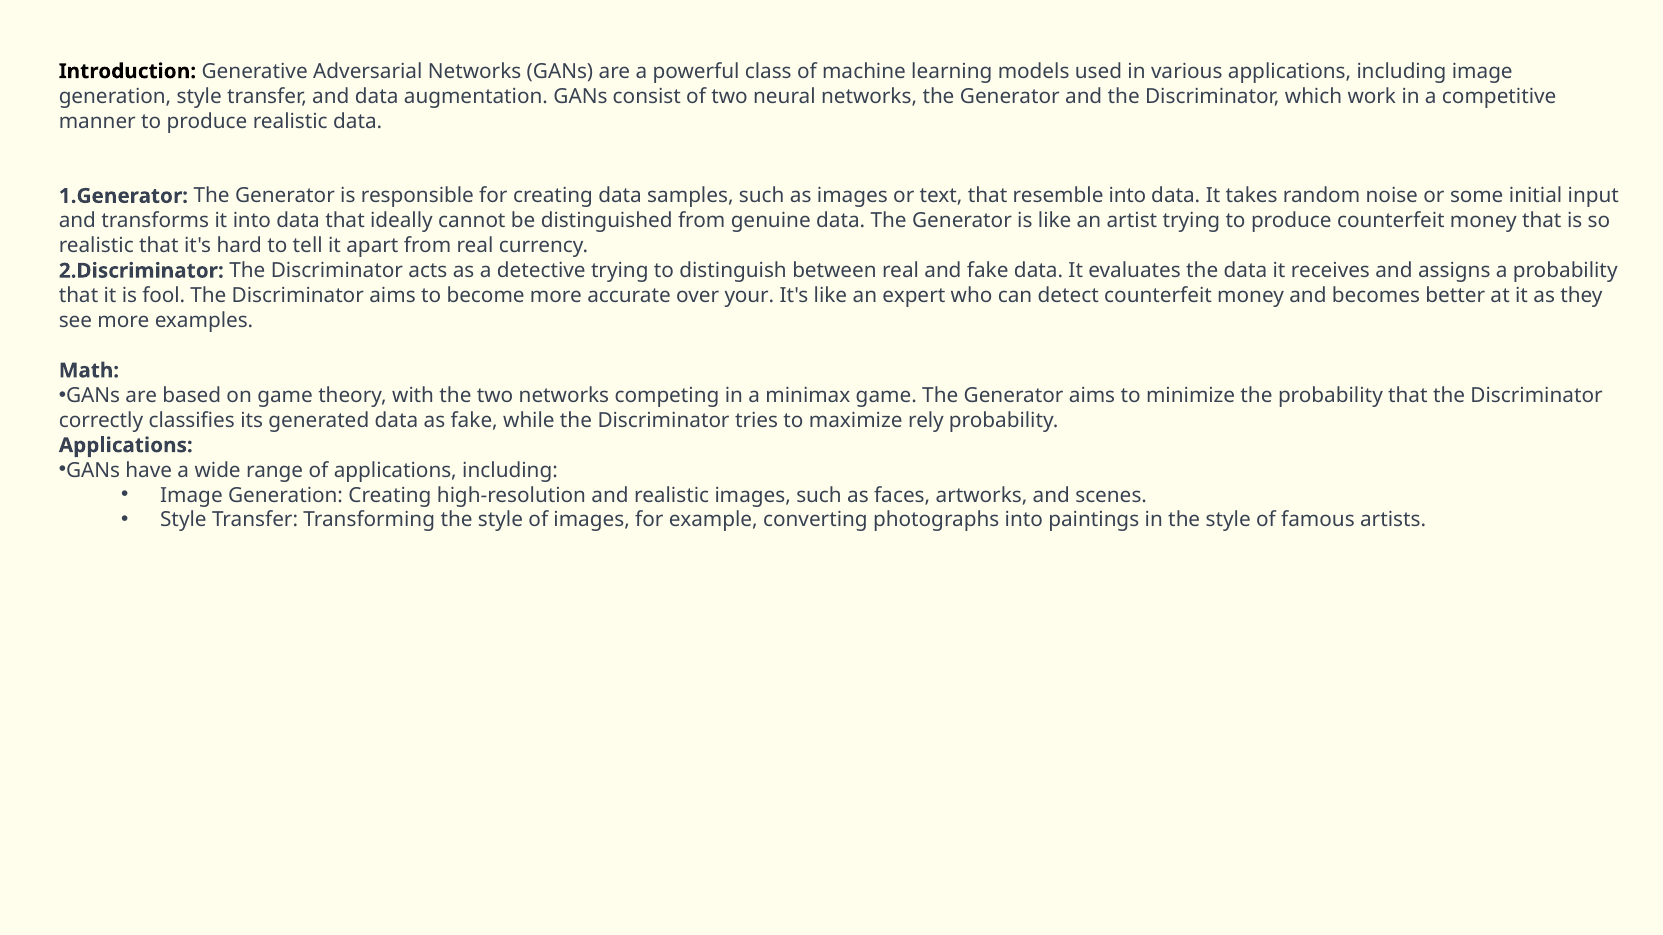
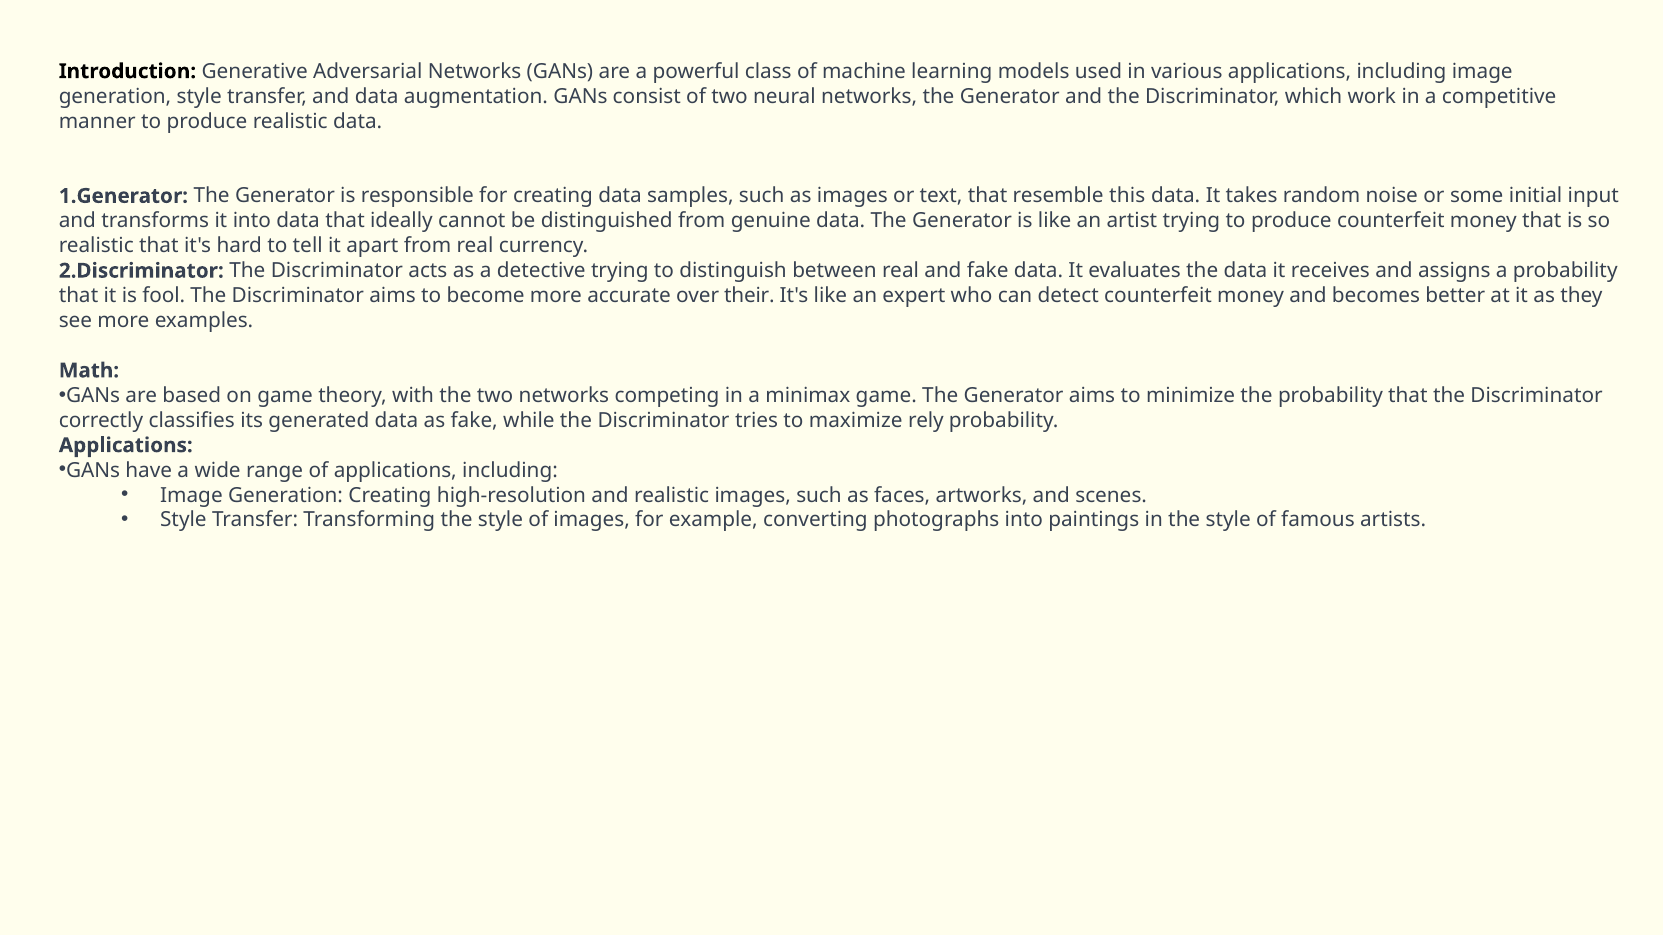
resemble into: into -> this
your: your -> their
